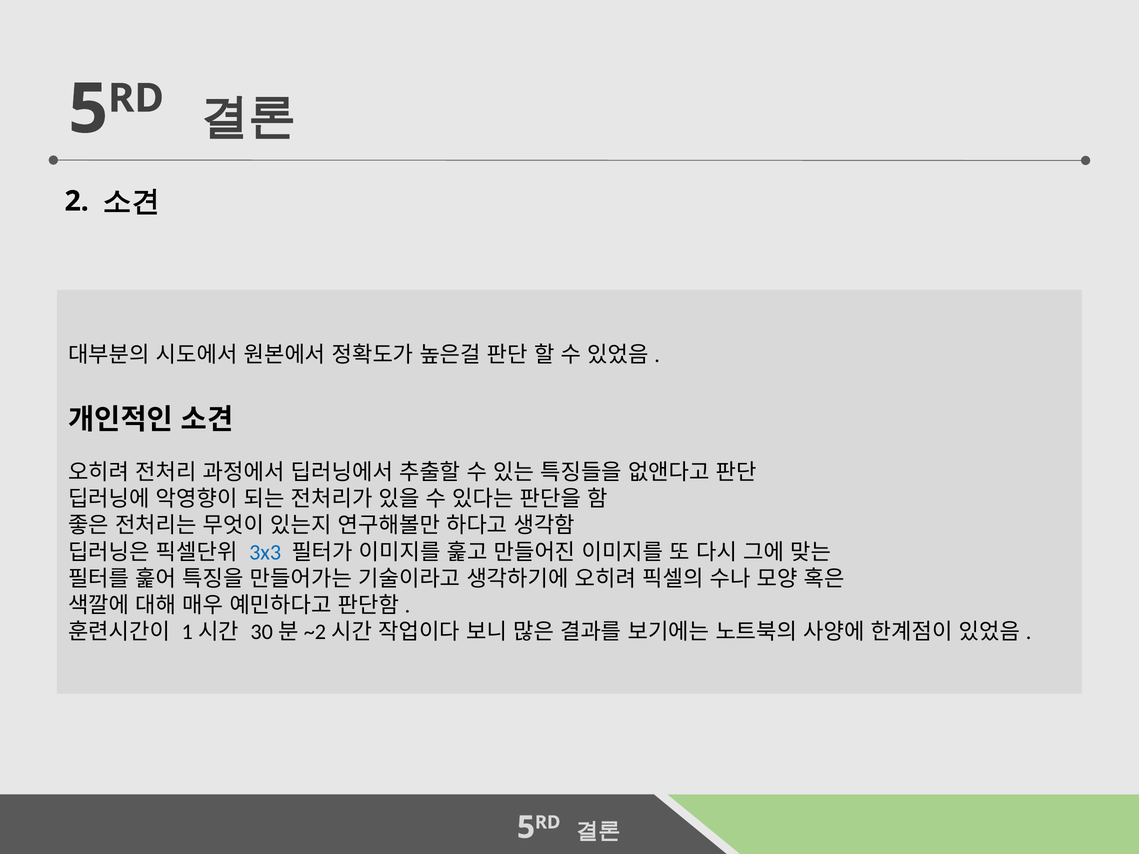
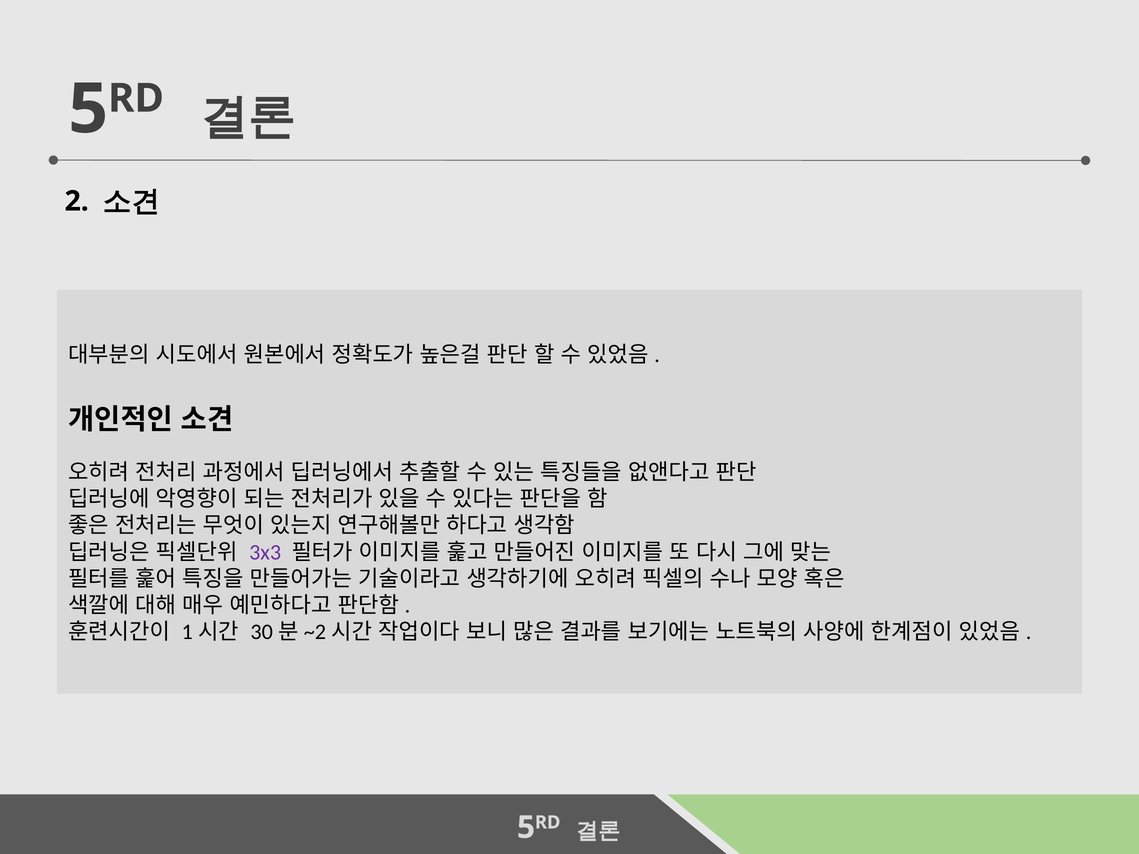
3x3 colour: blue -> purple
